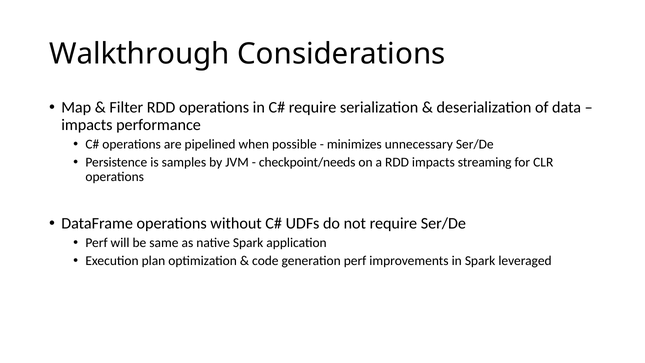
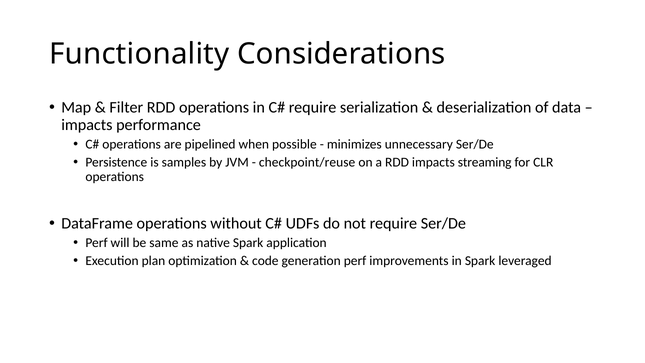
Walkthrough: Walkthrough -> Functionality
checkpoint/needs: checkpoint/needs -> checkpoint/reuse
